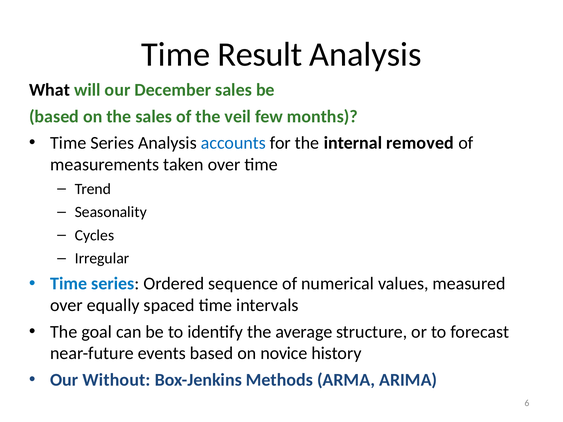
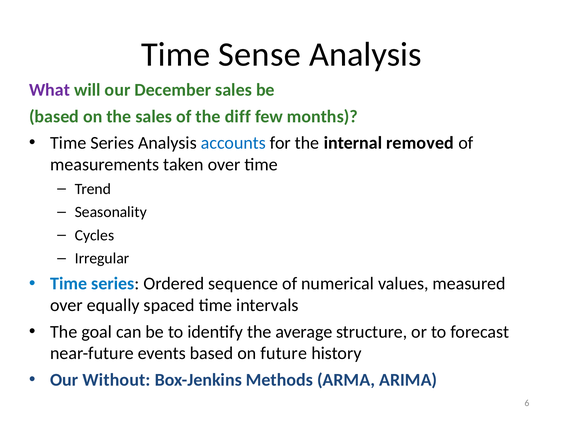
Result: Result -> Sense
What colour: black -> purple
veil: veil -> diff
novice: novice -> future
